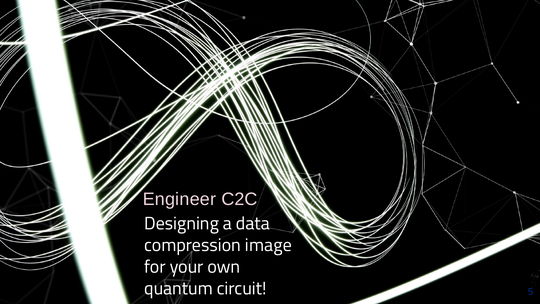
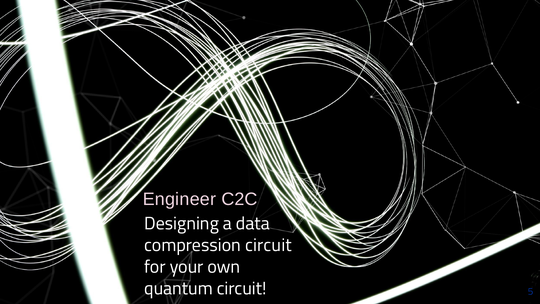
compression image: image -> circuit
